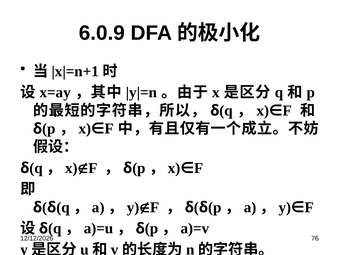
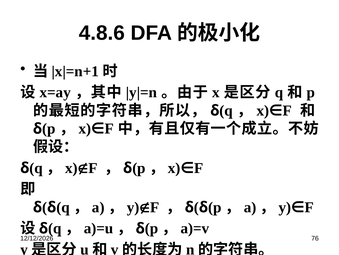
6.0.9: 6.0.9 -> 4.8.6
